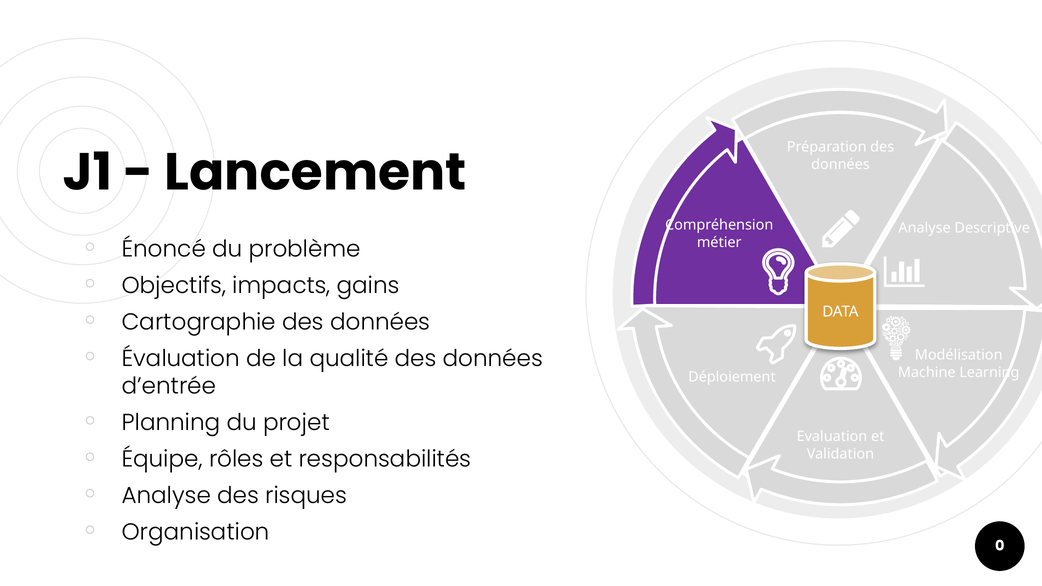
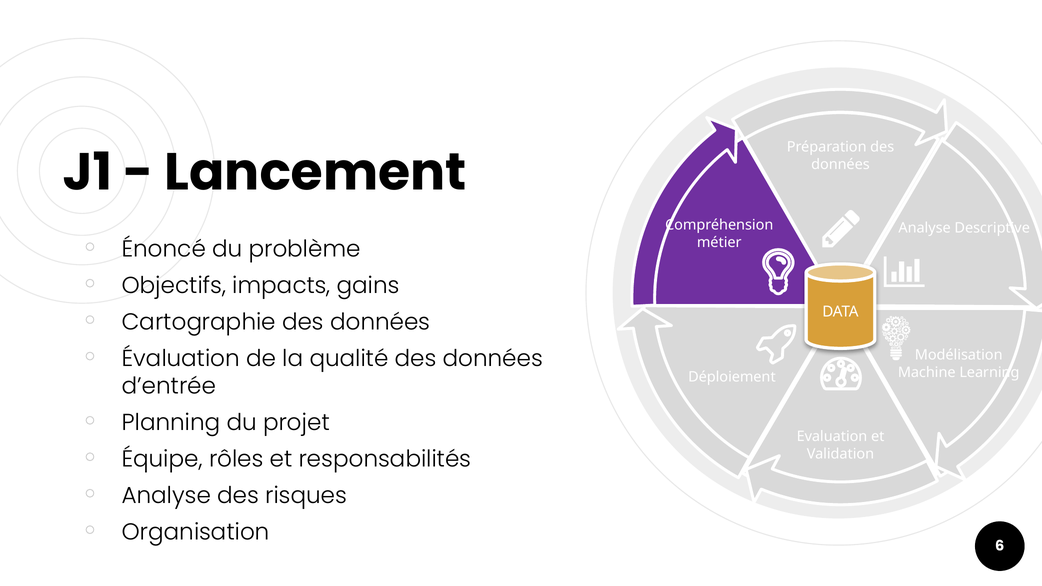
0: 0 -> 6
